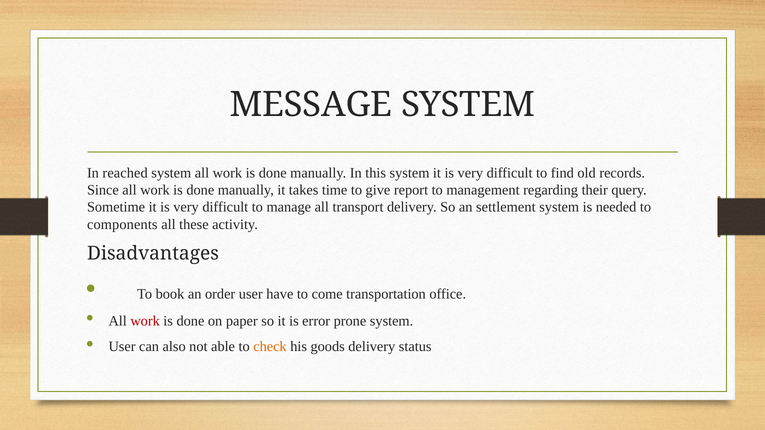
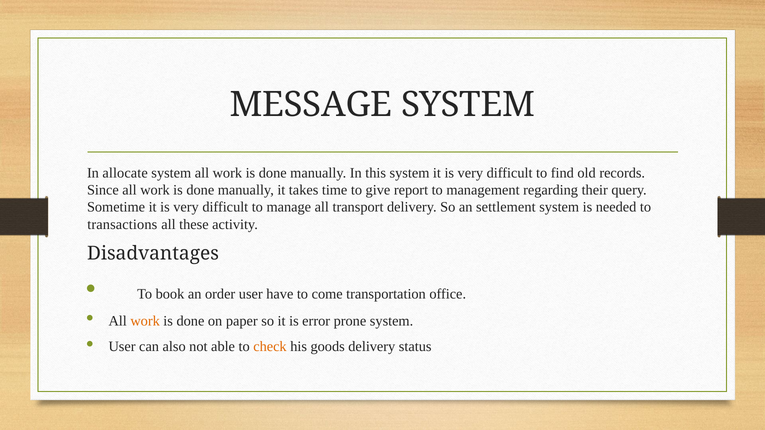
reached: reached -> allocate
components: components -> transactions
work at (145, 321) colour: red -> orange
